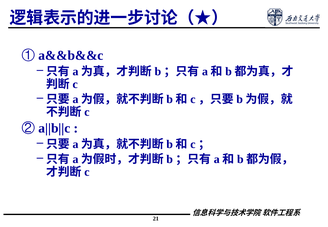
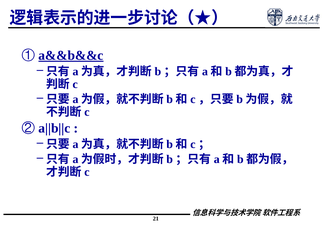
a&&b&&c underline: none -> present
